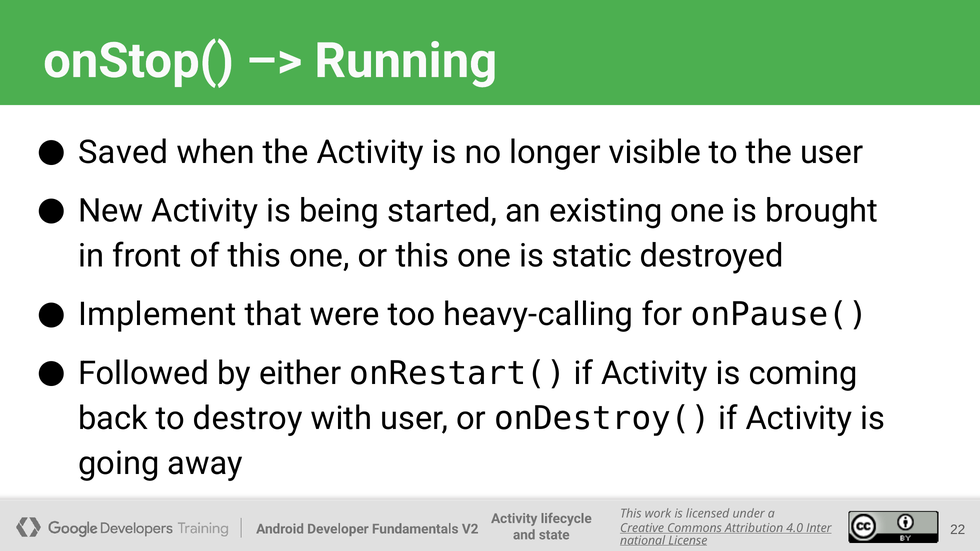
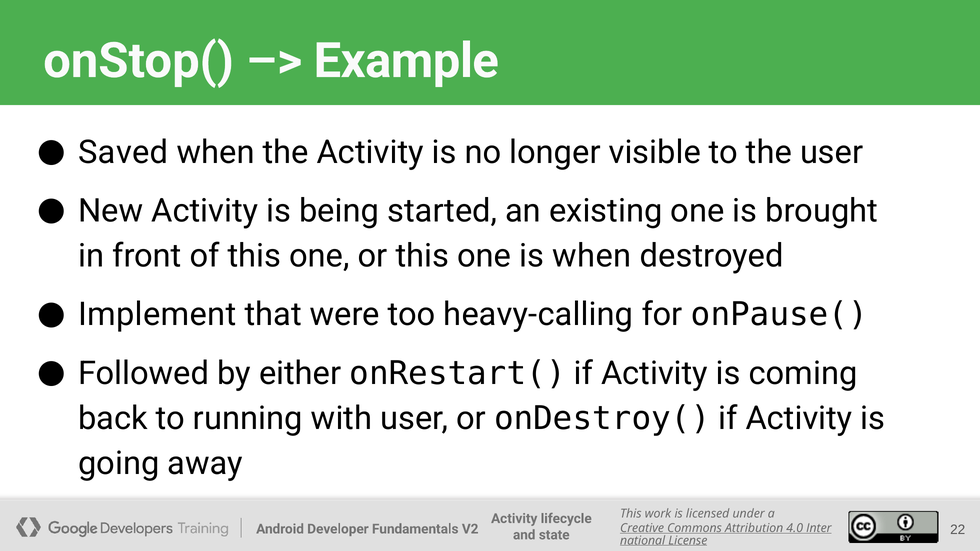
Running: Running -> Example
is static: static -> when
destroy: destroy -> running
